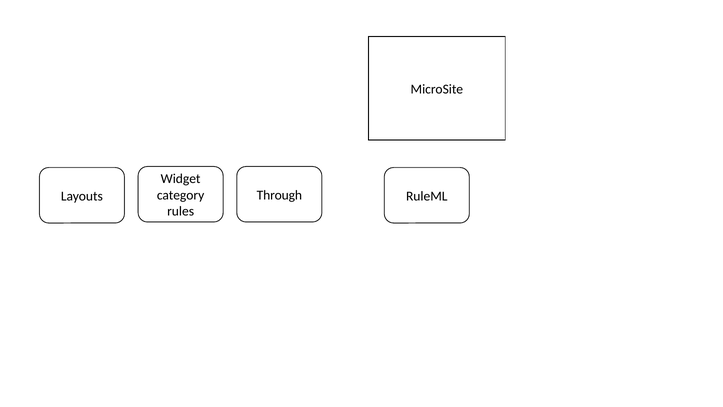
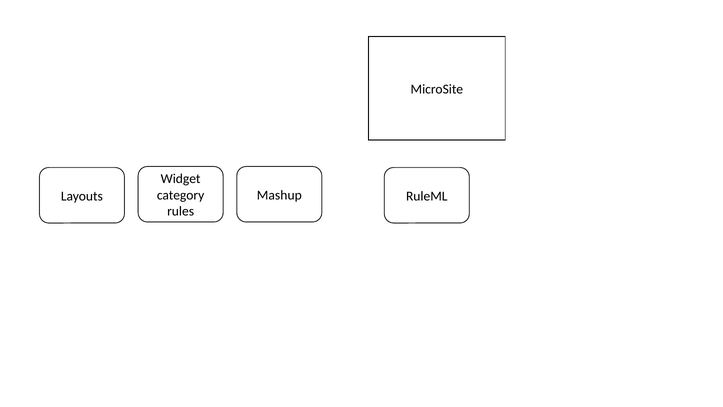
Through: Through -> Mashup
